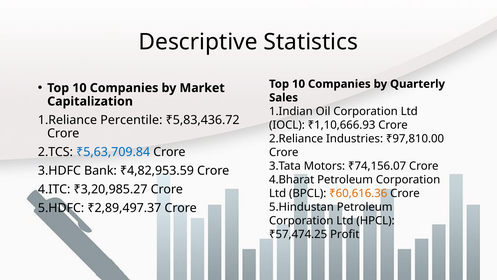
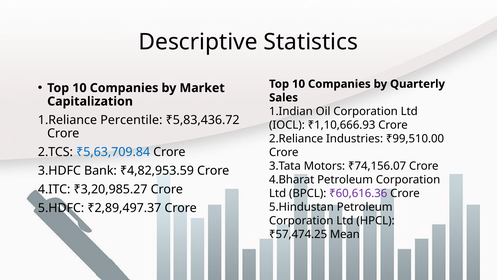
₹97,810.00: ₹97,810.00 -> ₹99,510.00
₹60,616.36 colour: orange -> purple
Profit: Profit -> Mean
